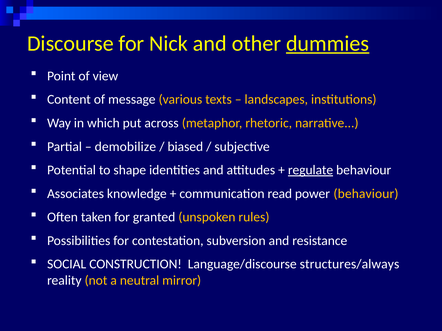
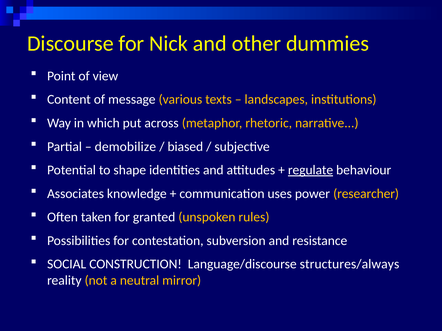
dummies underline: present -> none
read: read -> uses
power behaviour: behaviour -> researcher
